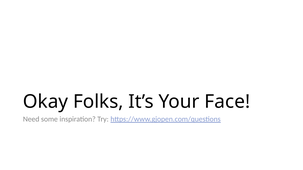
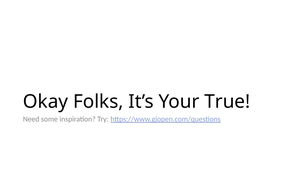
Face: Face -> True
